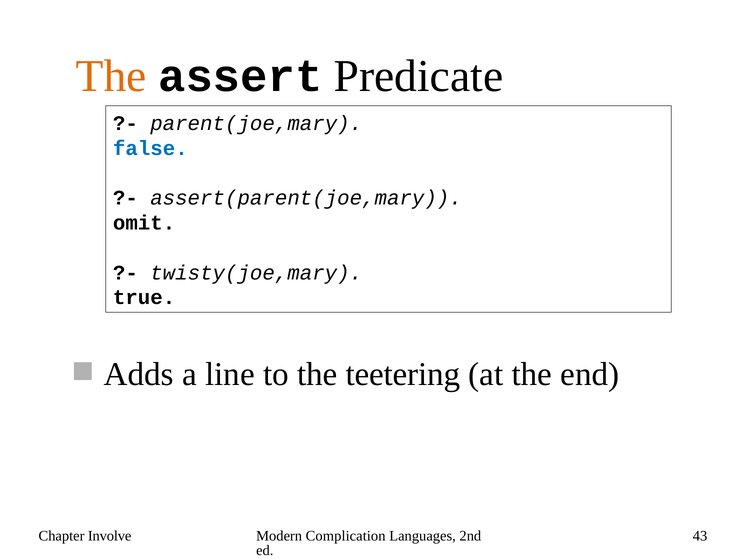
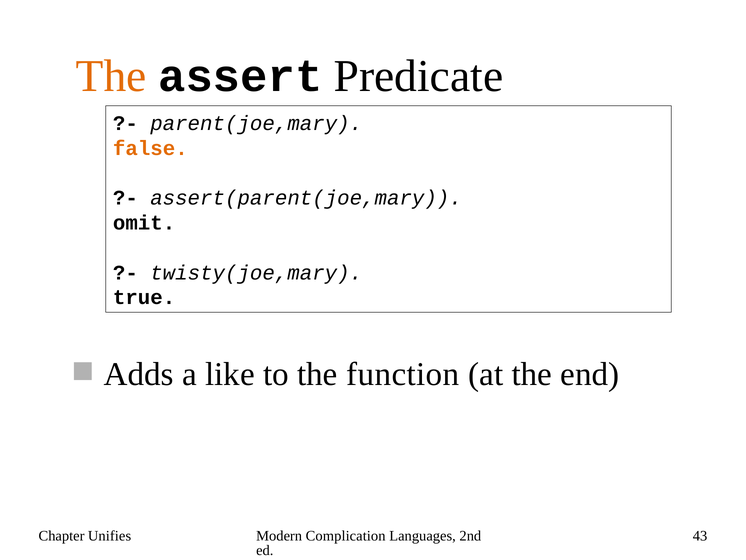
false colour: blue -> orange
line: line -> like
teetering: teetering -> function
Involve: Involve -> Unifies
